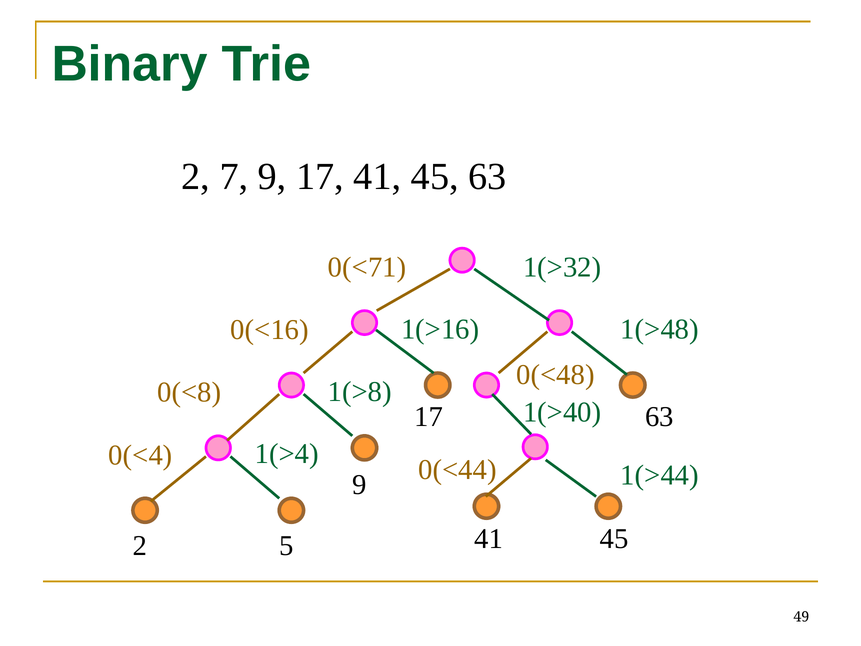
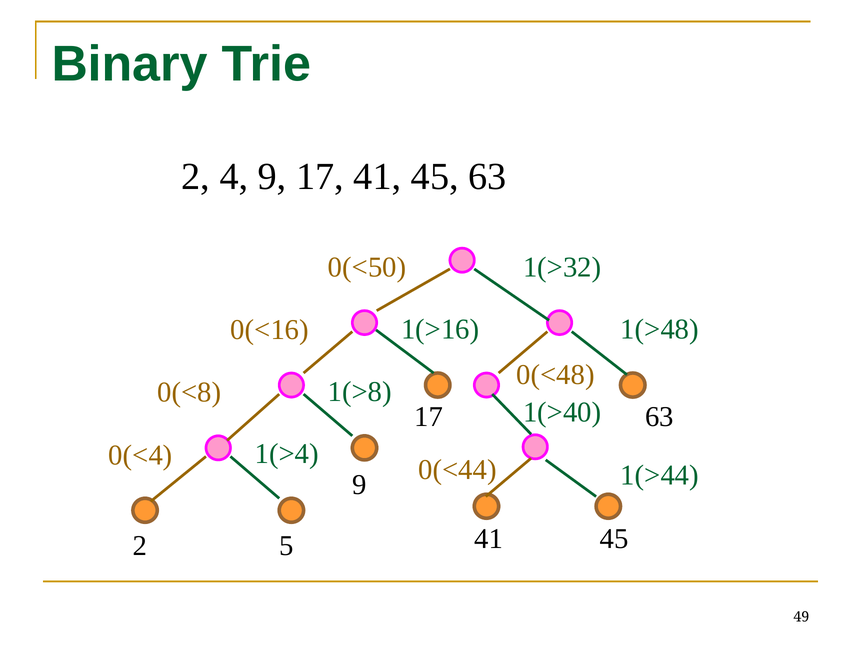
7: 7 -> 4
0(<71: 0(<71 -> 0(<50
